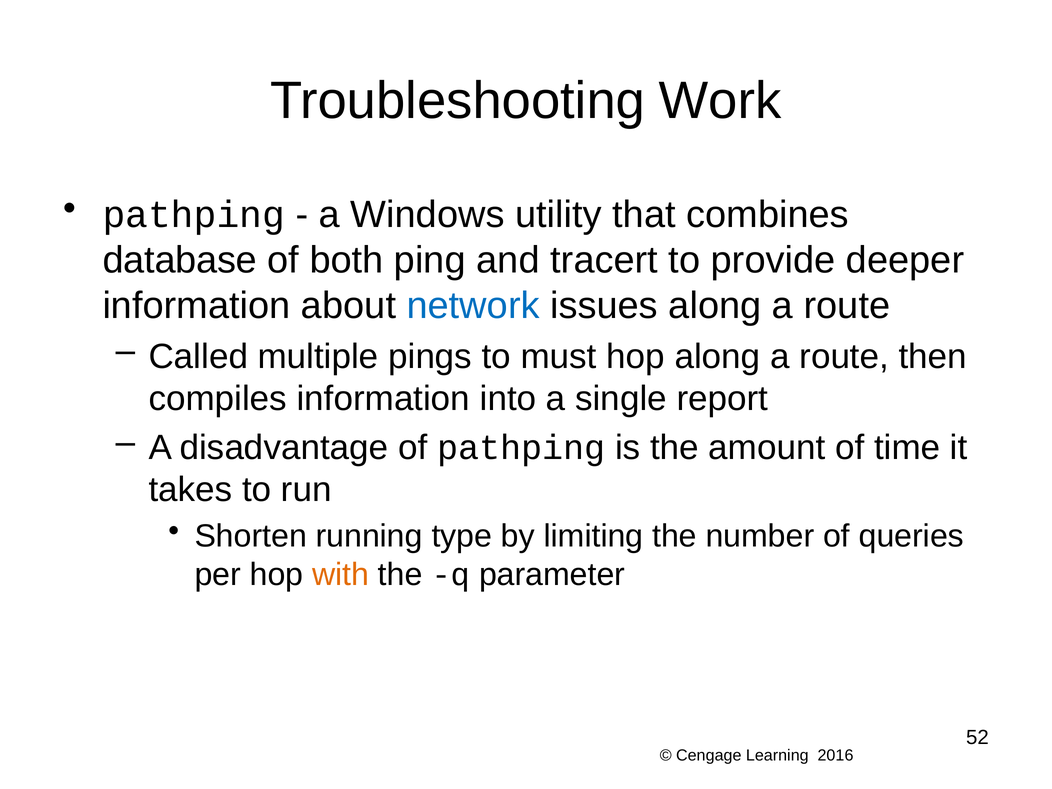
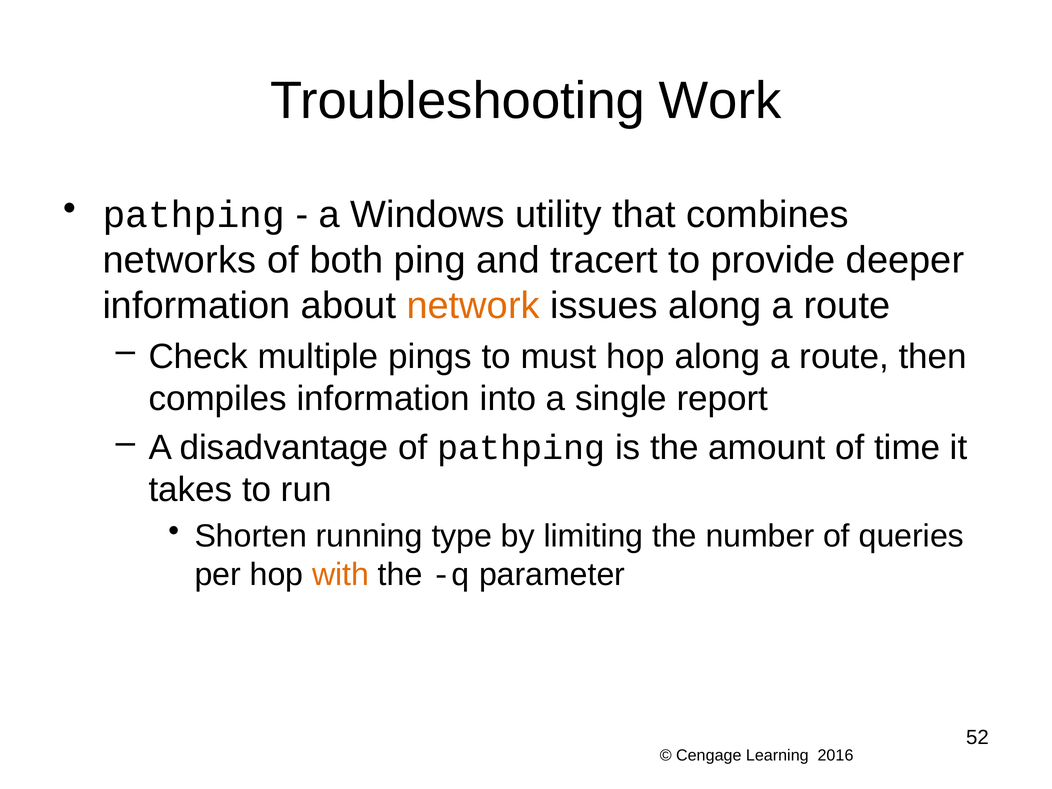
database: database -> networks
network colour: blue -> orange
Called: Called -> Check
